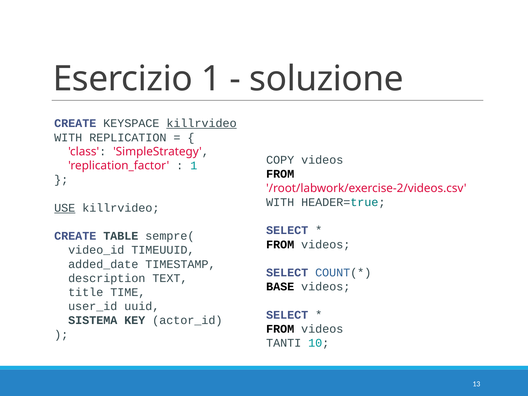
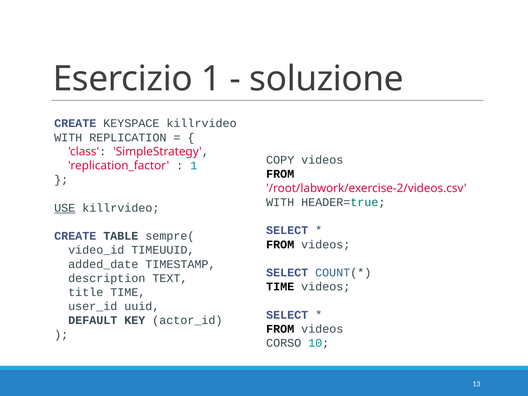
killrvideo at (202, 123) underline: present -> none
BASE at (280, 287): BASE -> TIME
SISTEMA: SISTEMA -> DEFAULT
TANTI: TANTI -> CORSO
